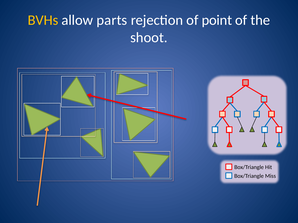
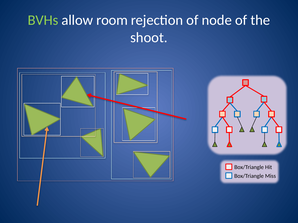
BVHs colour: yellow -> light green
parts: parts -> room
point: point -> node
